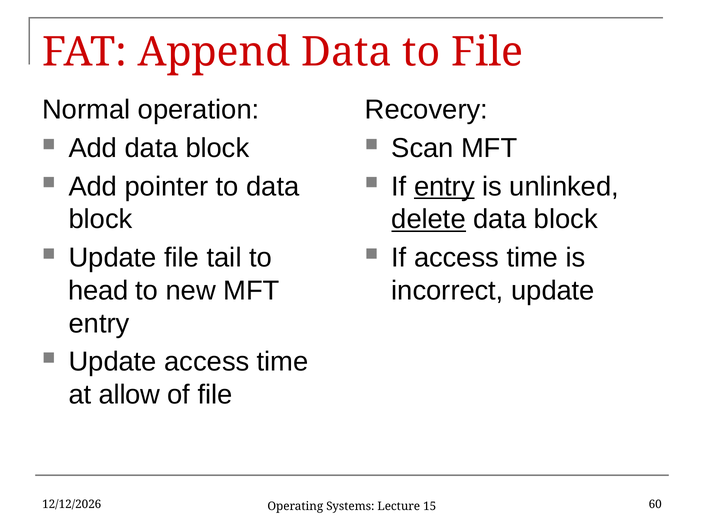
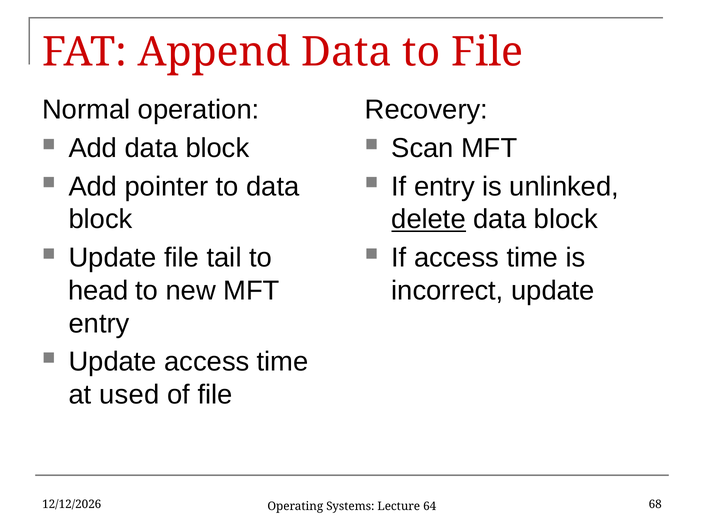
entry at (444, 187) underline: present -> none
allow: allow -> used
60: 60 -> 68
15: 15 -> 64
